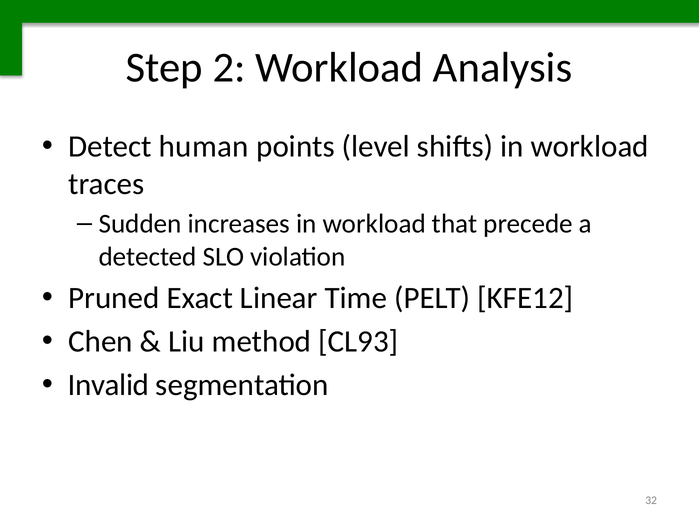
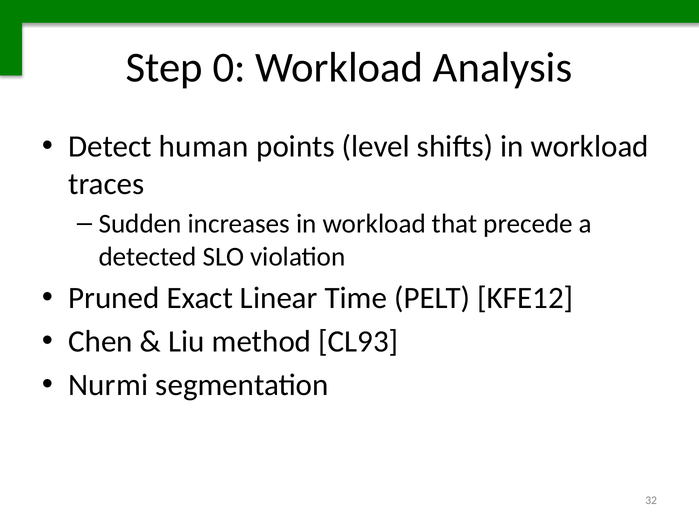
2: 2 -> 0
Invalid: Invalid -> Nurmi
